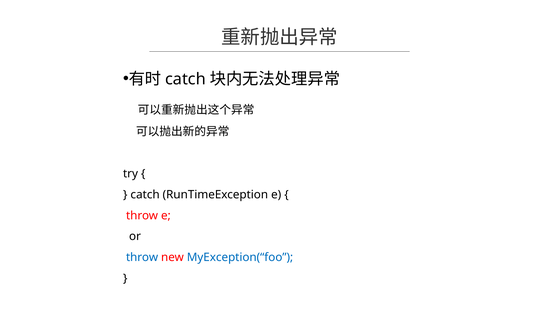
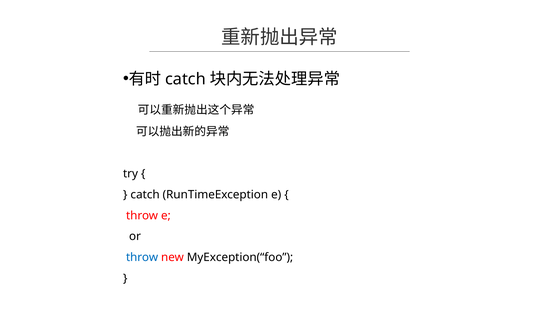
MyException(“foo colour: blue -> black
